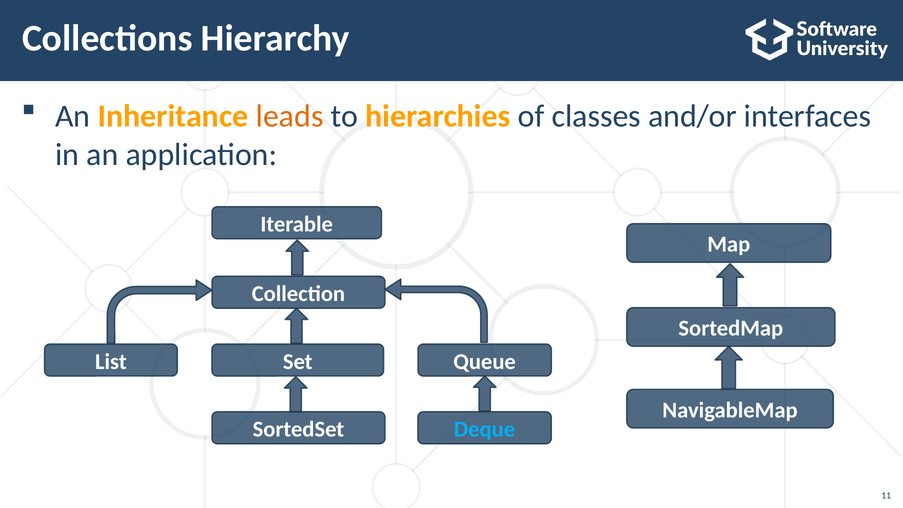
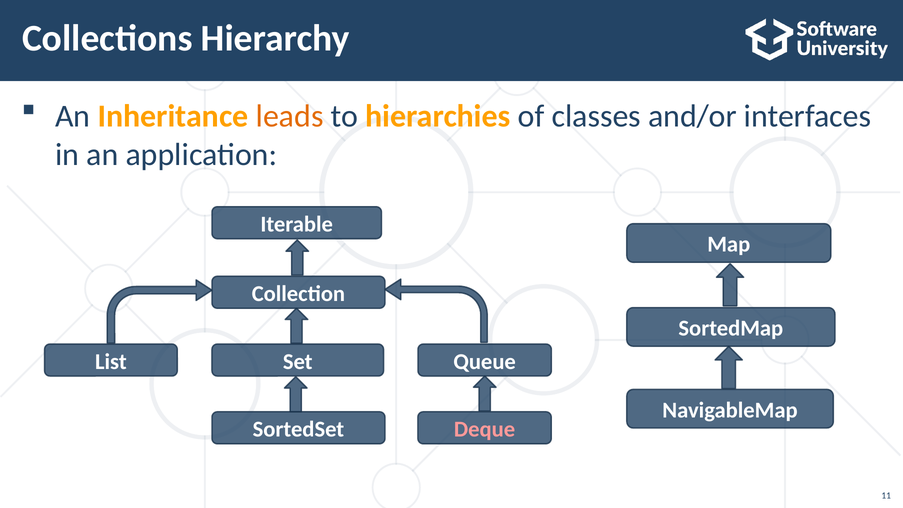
Deque colour: light blue -> pink
